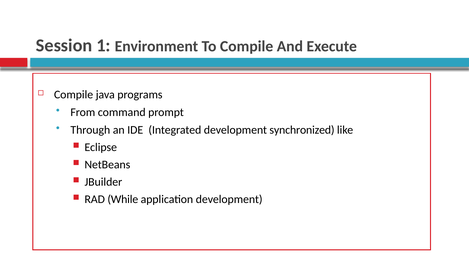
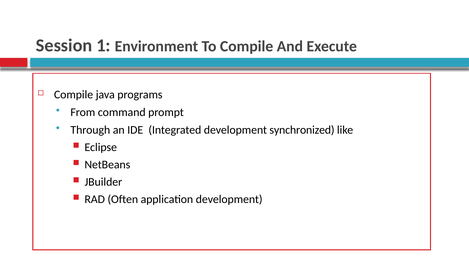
While: While -> Often
